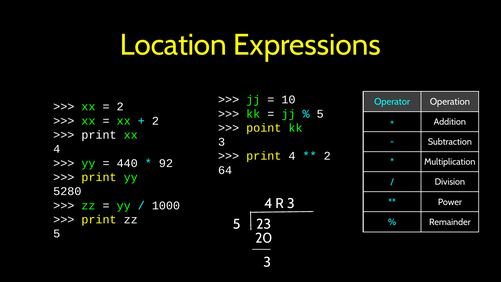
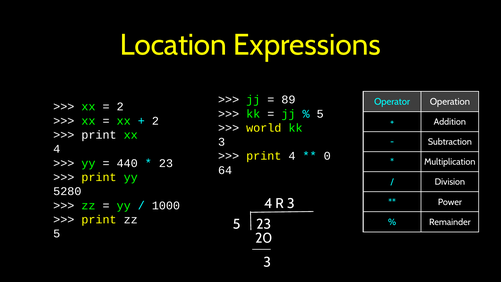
10: 10 -> 89
point: point -> world
2 at (327, 156): 2 -> 0
92 at (166, 163): 92 -> 23
